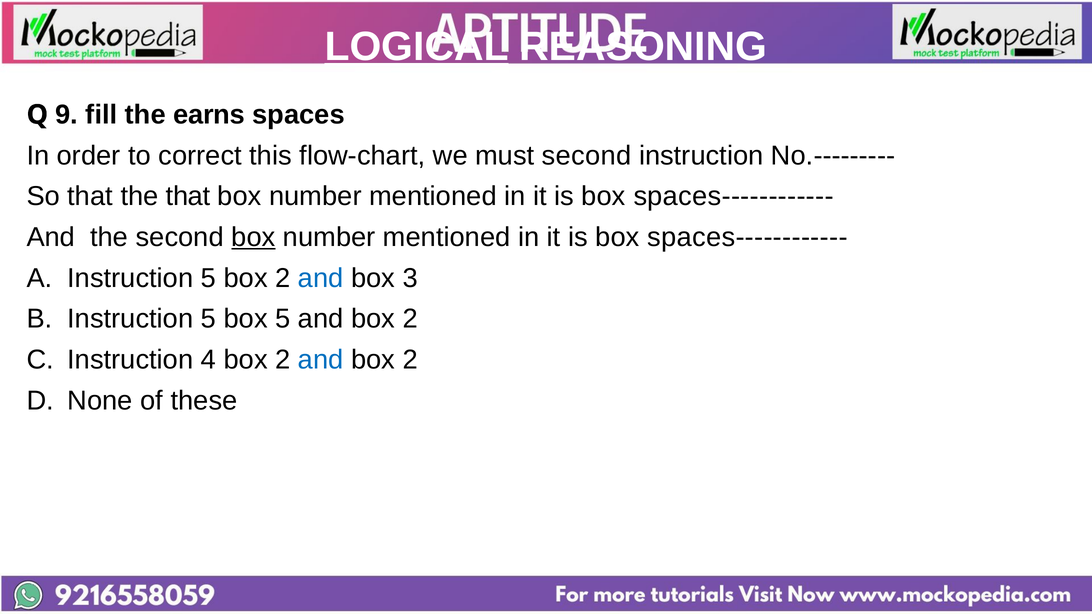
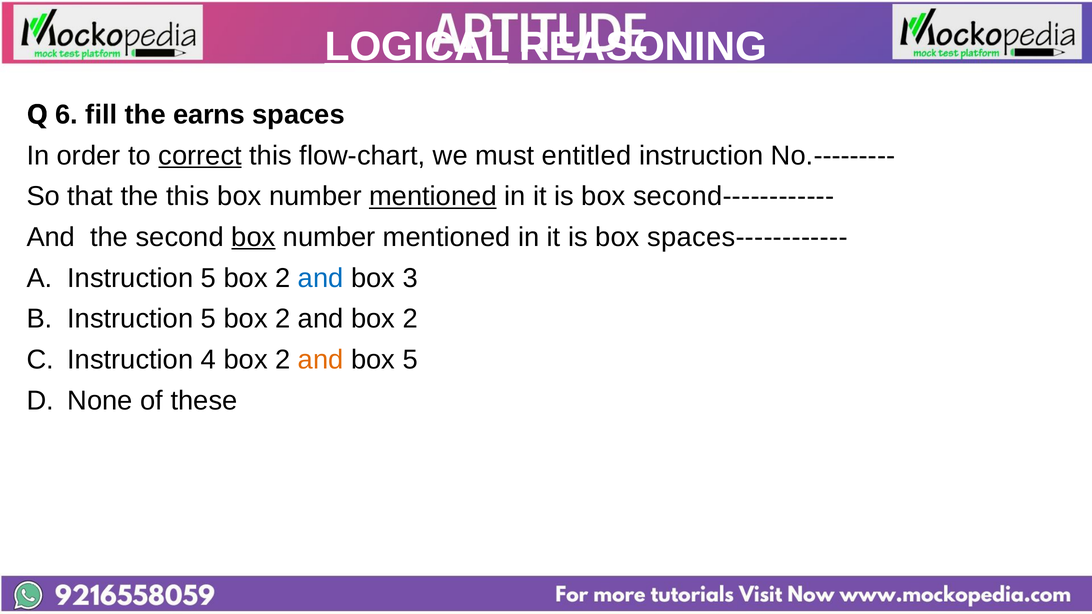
9: 9 -> 6
correct underline: none -> present
must second: second -> entitled
the that: that -> this
mentioned at (433, 196) underline: none -> present
spaces------------ at (734, 196): spaces------------ -> second------------
5 at (283, 319): 5 -> 2
and at (321, 360) colour: blue -> orange
2 at (410, 360): 2 -> 5
